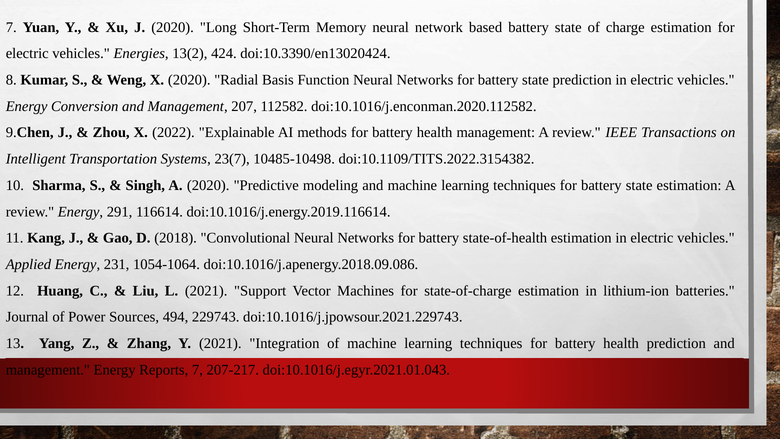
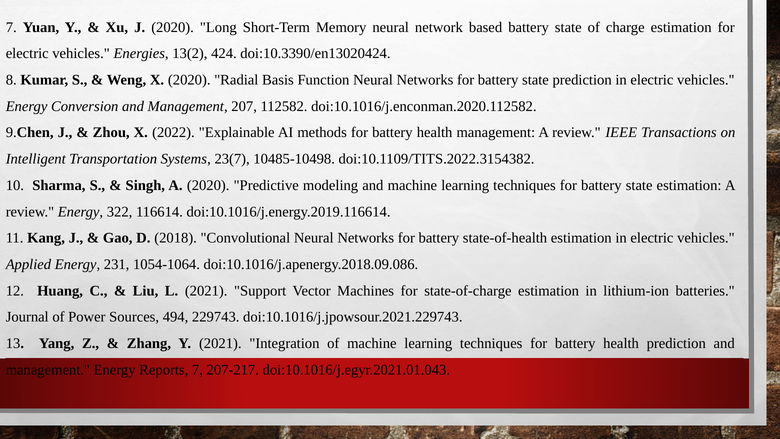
291: 291 -> 322
